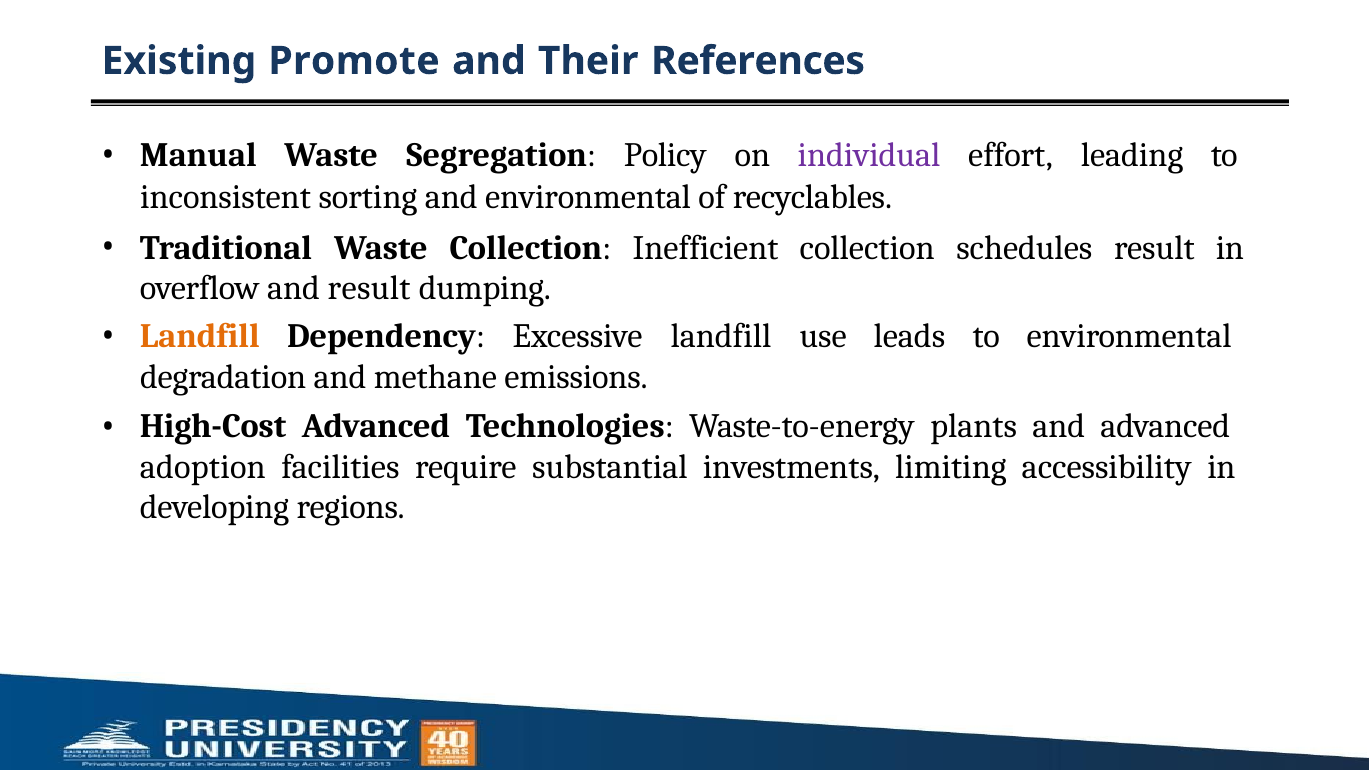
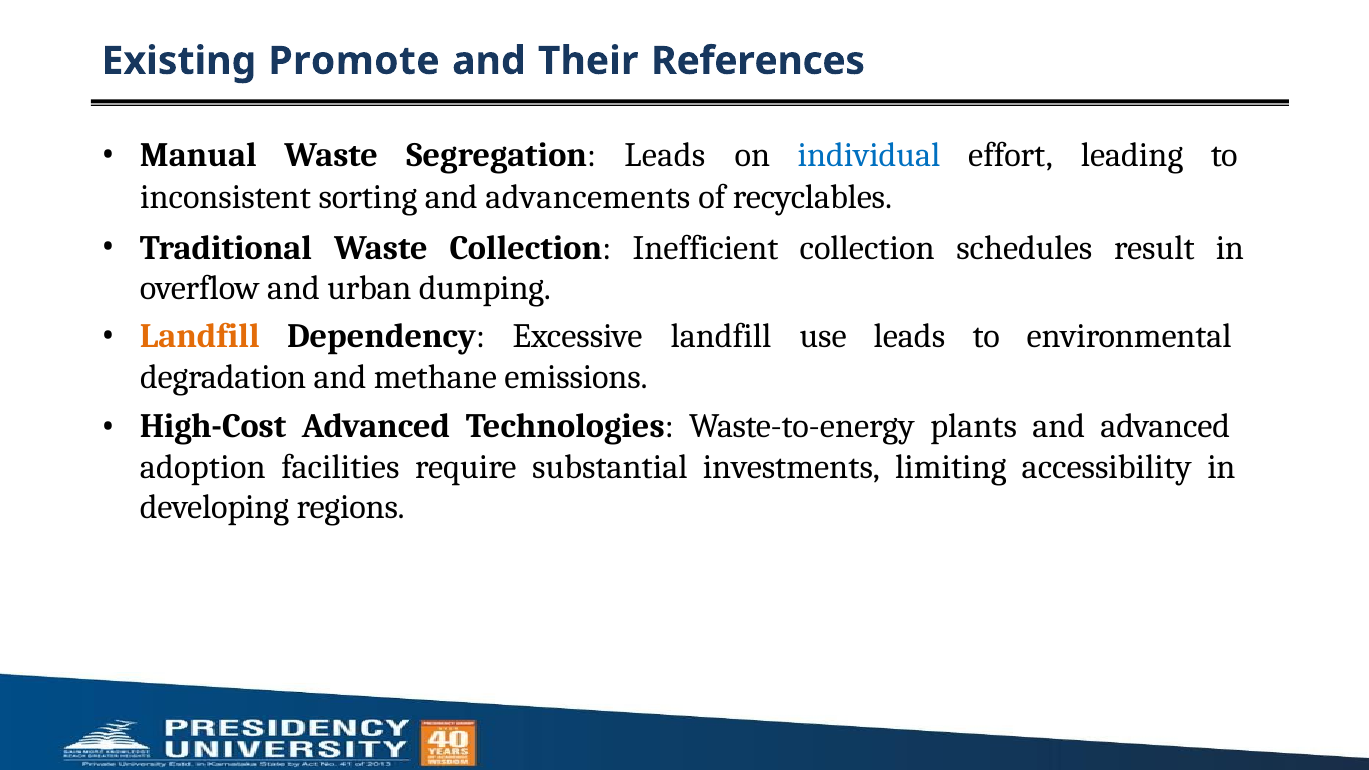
Segregation Policy: Policy -> Leads
individual colour: purple -> blue
and environmental: environmental -> advancements
and result: result -> urban
